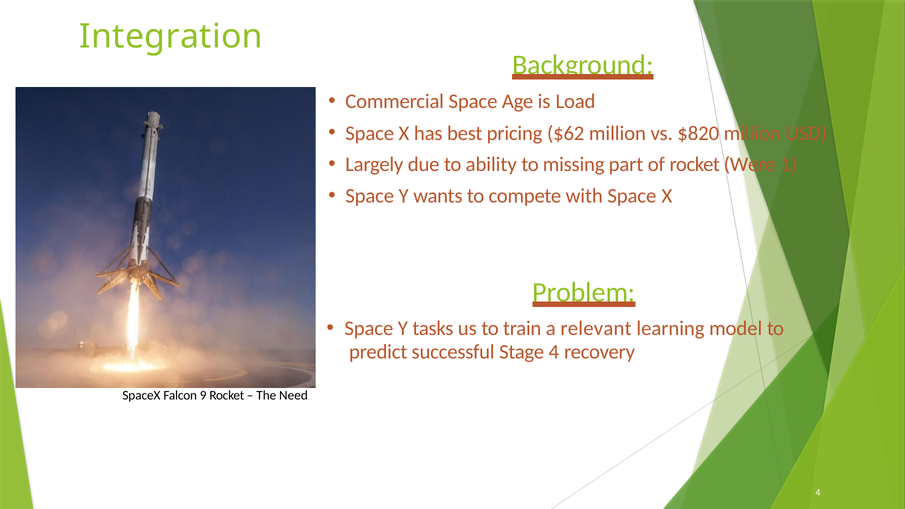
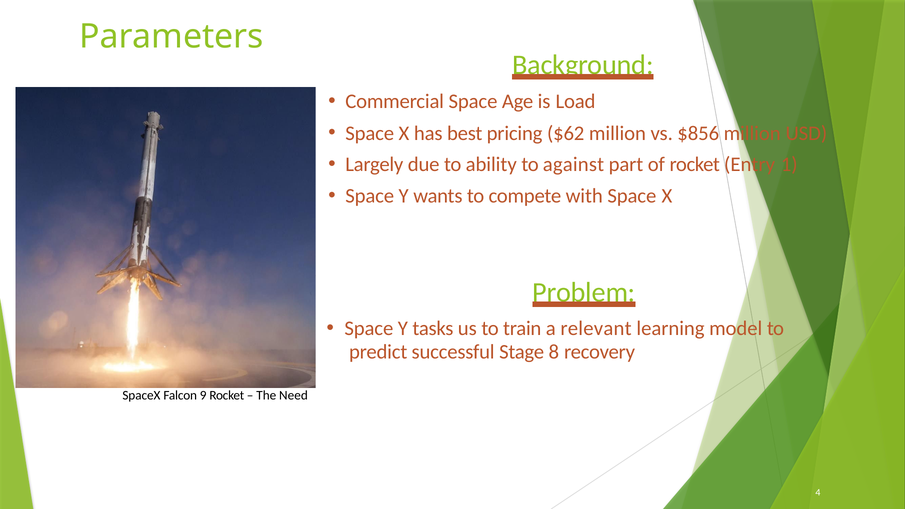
Integration: Integration -> Parameters
$820: $820 -> $856
missing: missing -> against
Were: Were -> Entry
Stage 4: 4 -> 8
